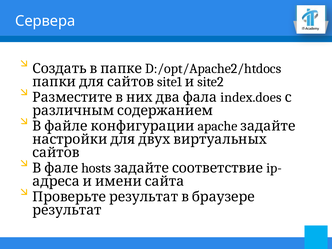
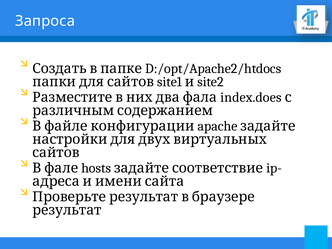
Сервера: Сервера -> Запроса
